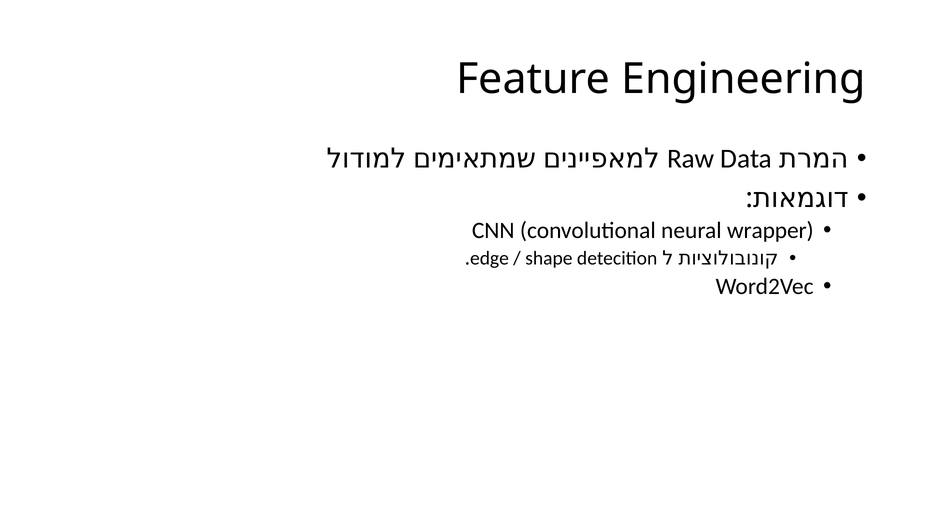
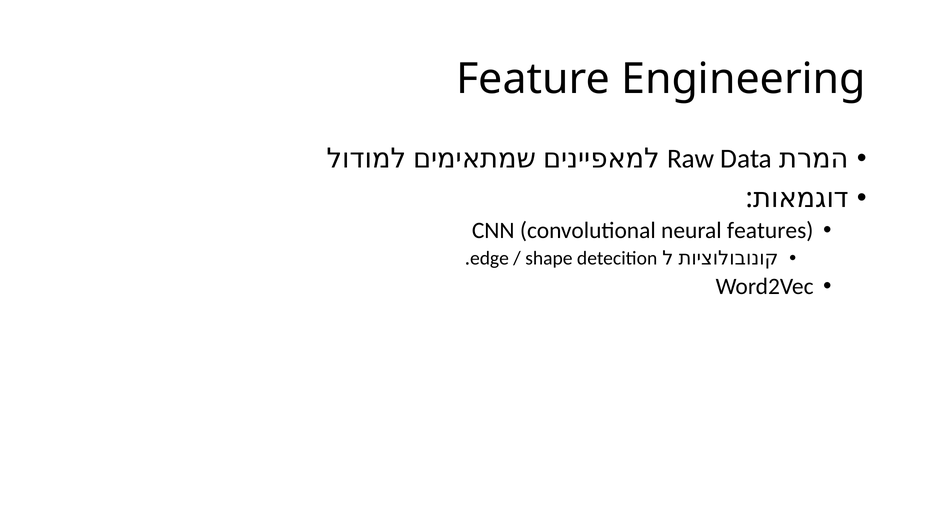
wrapper: wrapper -> features
